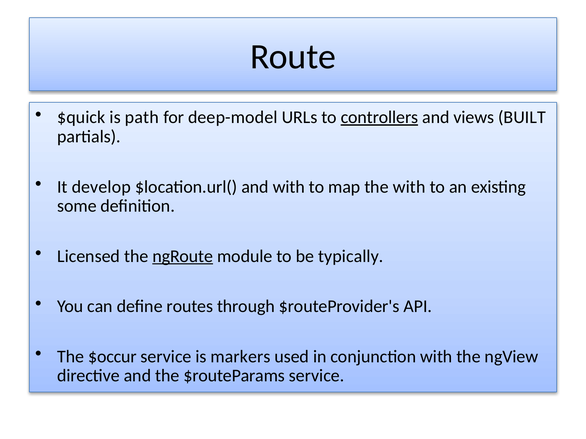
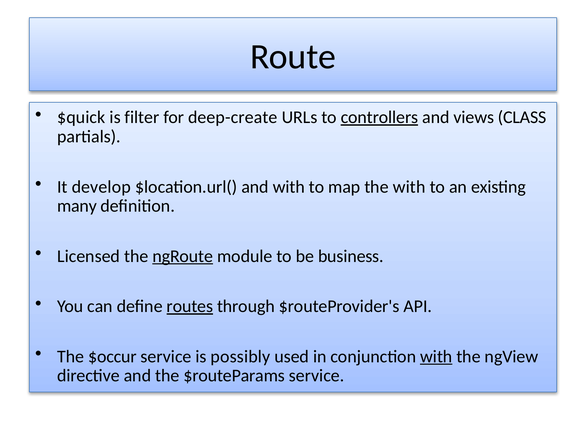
path: path -> filter
deep-model: deep-model -> deep-create
BUILT: BUILT -> CLASS
some: some -> many
typically: typically -> business
routes underline: none -> present
markers: markers -> possibly
with at (436, 357) underline: none -> present
